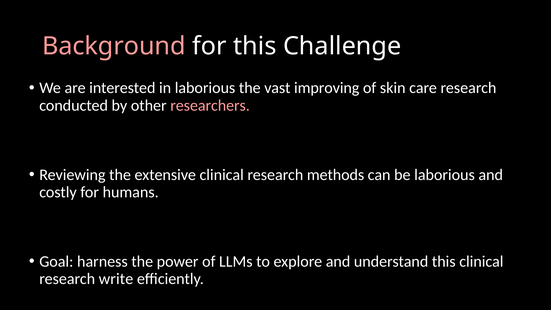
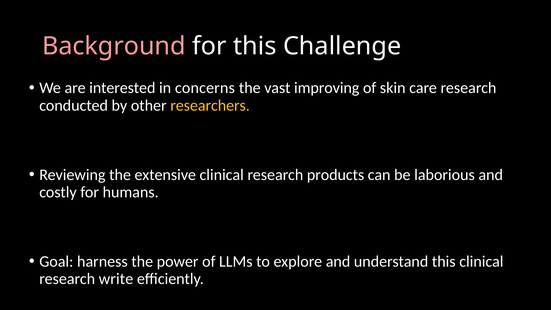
in laborious: laborious -> concerns
researchers colour: pink -> yellow
methods: methods -> products
